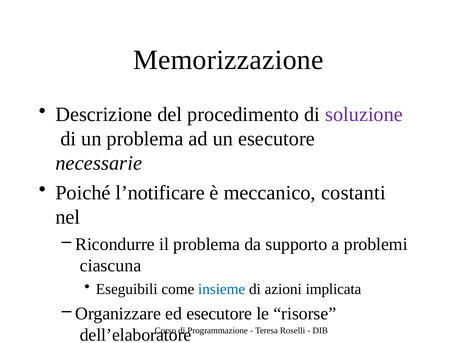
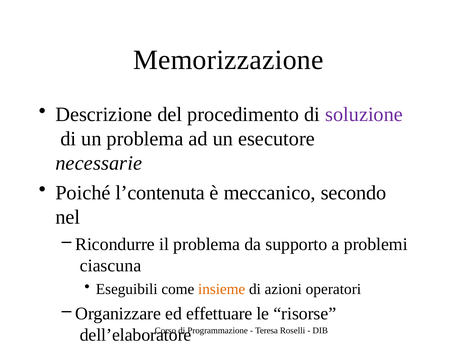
l’notificare: l’notificare -> l’contenuta
costanti: costanti -> secondo
insieme colour: blue -> orange
implicata: implicata -> operatori
ed esecutore: esecutore -> effettuare
